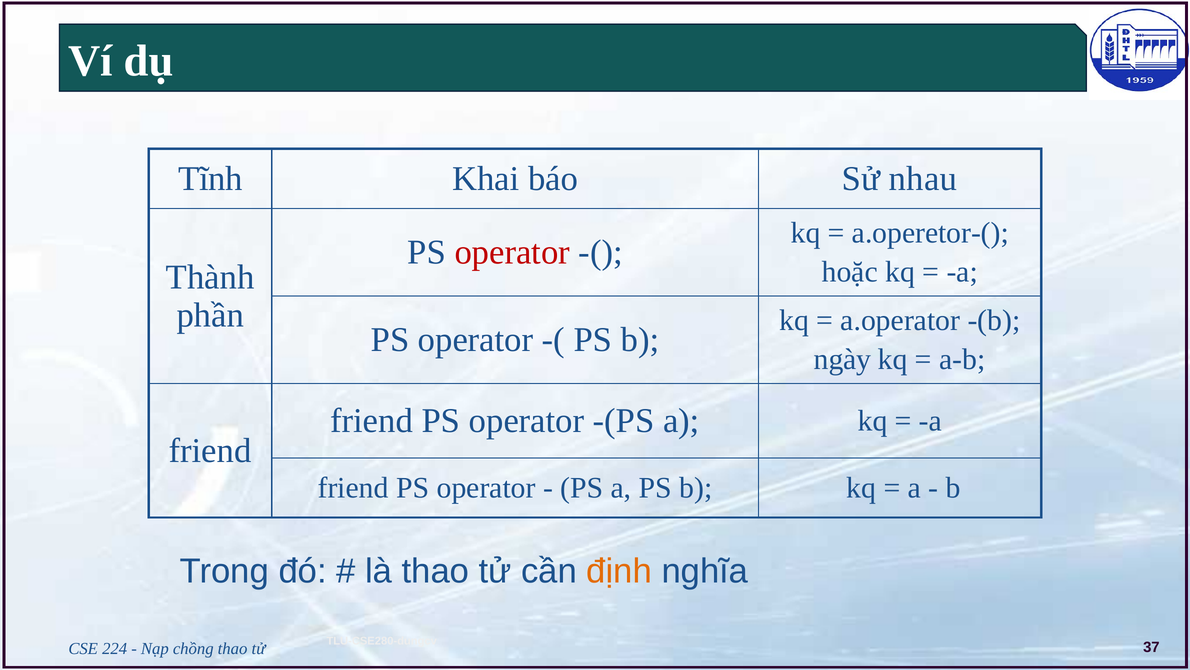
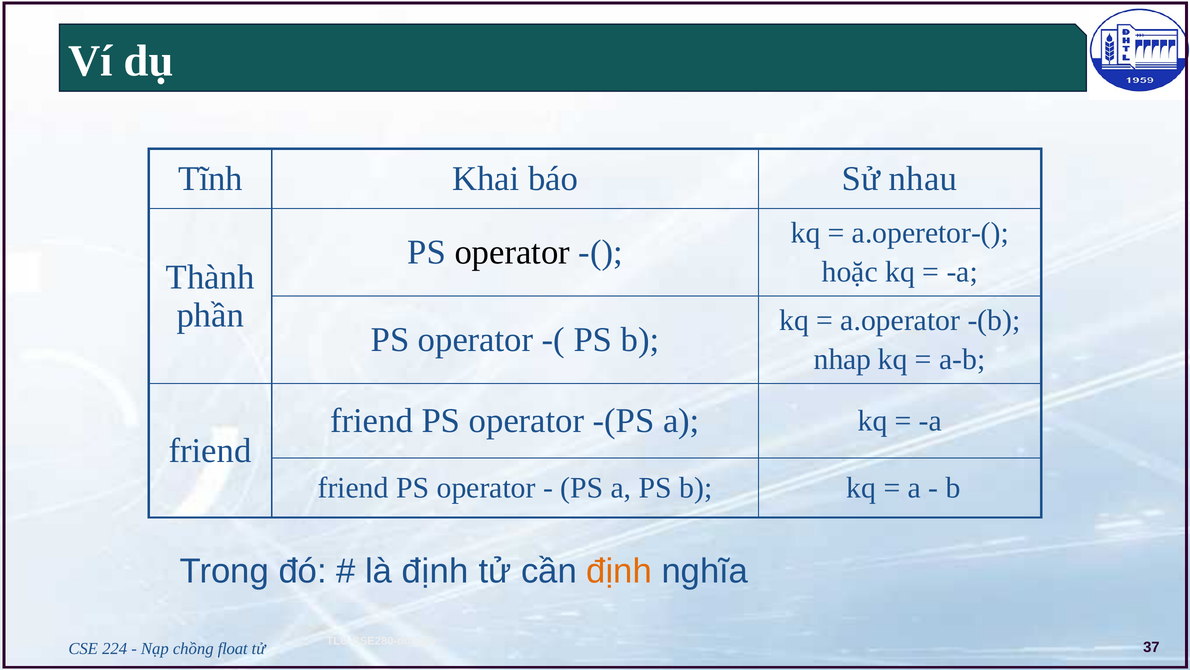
operator at (512, 252) colour: red -> black
ngày: ngày -> nhap
là thao: thao -> định
chồng thao: thao -> float
